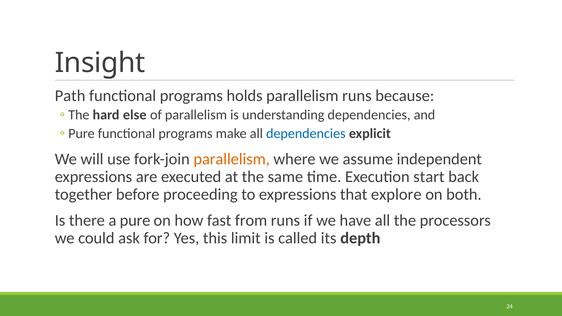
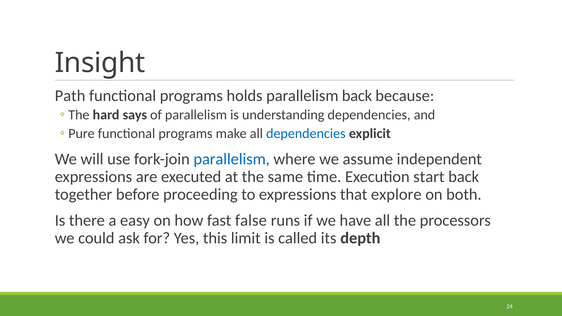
parallelism runs: runs -> back
else: else -> says
parallelism at (232, 159) colour: orange -> blue
pure: pure -> easy
from: from -> false
